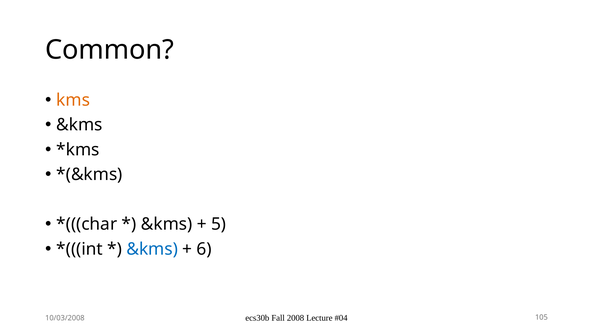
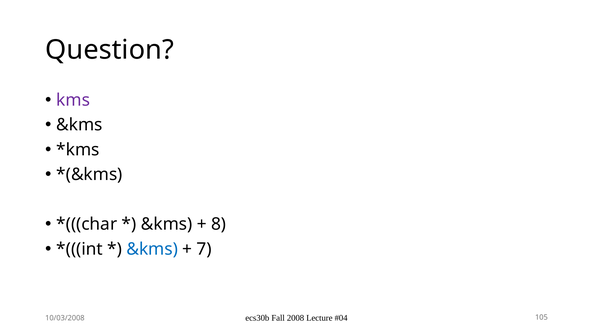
Common: Common -> Question
kms colour: orange -> purple
5: 5 -> 8
6: 6 -> 7
